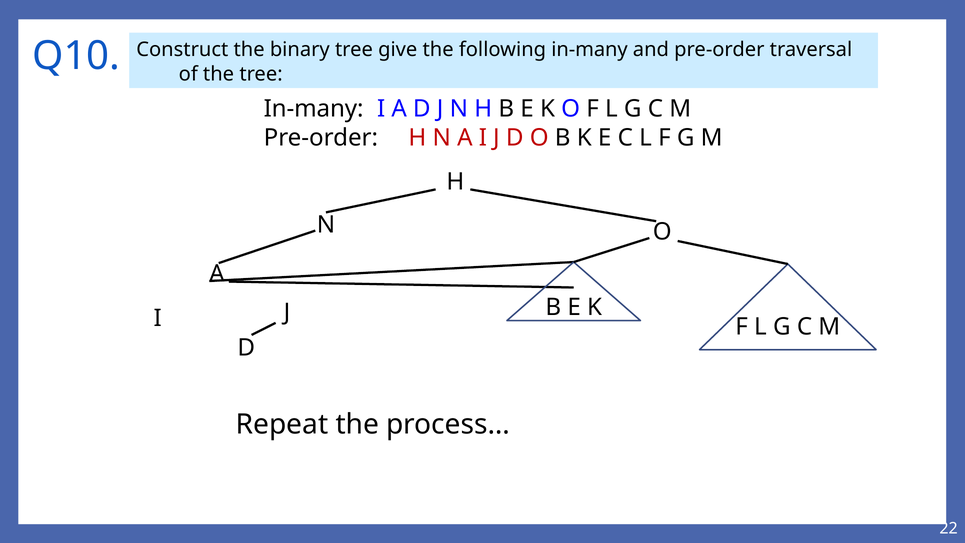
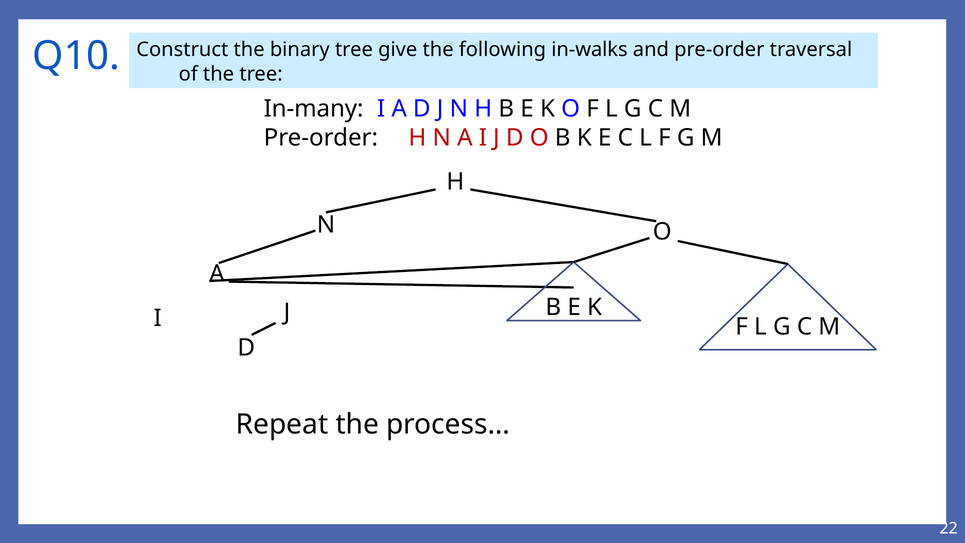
following in-many: in-many -> in-walks
